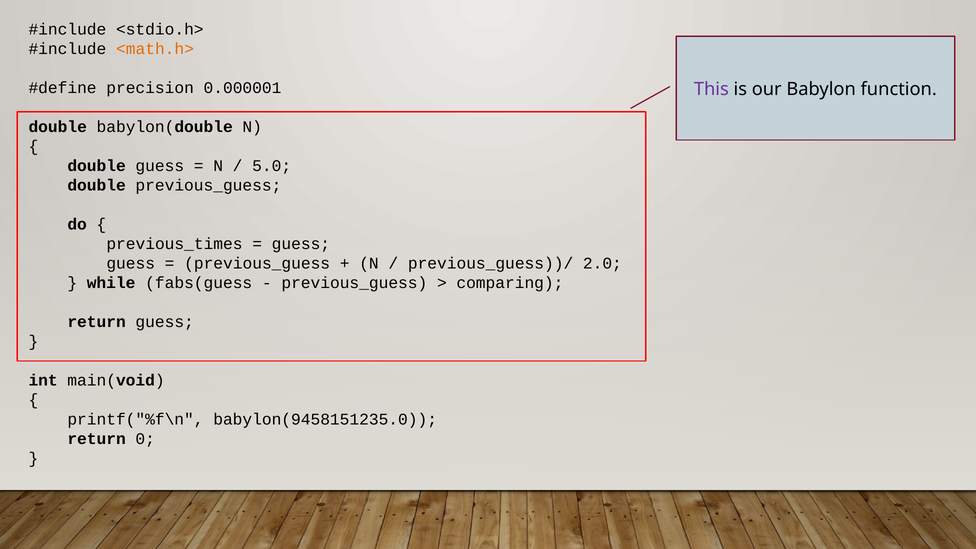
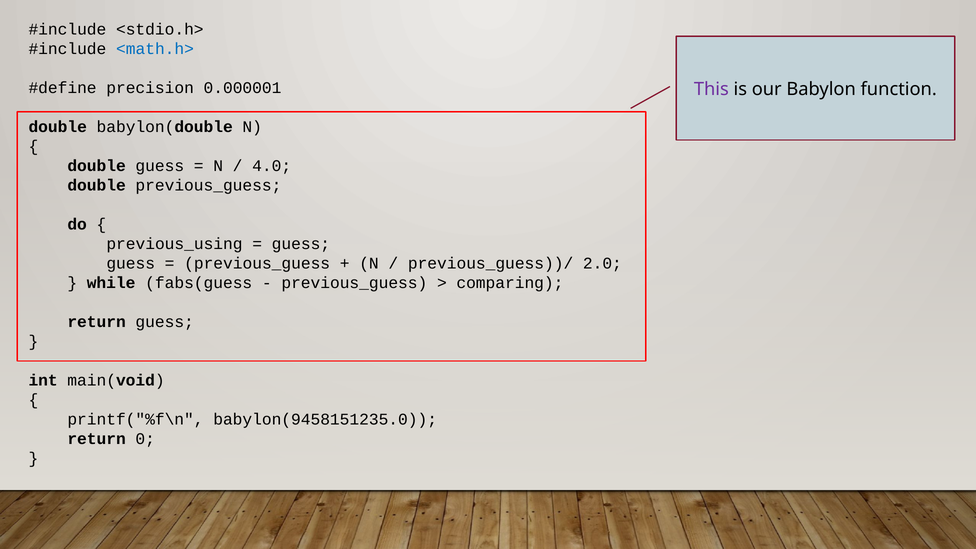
<math.h> colour: orange -> blue
5.0: 5.0 -> 4.0
previous_times: previous_times -> previous_using
